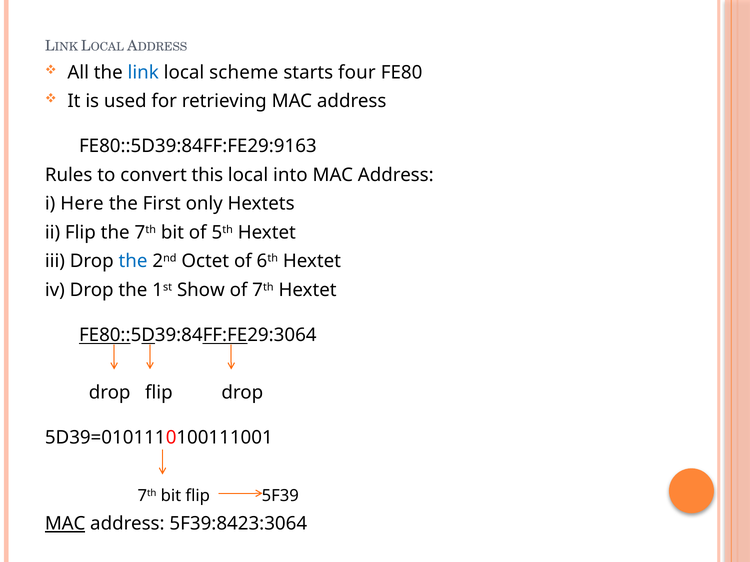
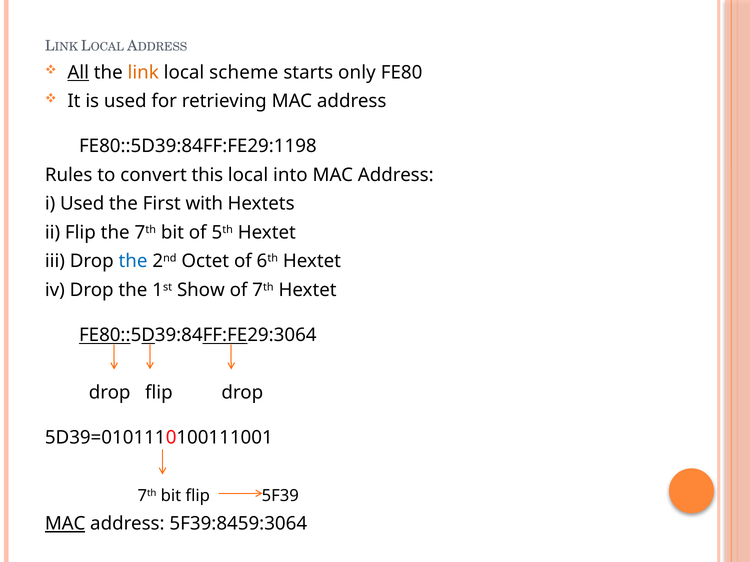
All underline: none -> present
link at (143, 73) colour: blue -> orange
four: four -> only
FE80::5D39:84FF:FE29:9163: FE80::5D39:84FF:FE29:9163 -> FE80::5D39:84FF:FE29:1198
i Here: Here -> Used
only: only -> with
5F39:8423:3064: 5F39:8423:3064 -> 5F39:8459:3064
